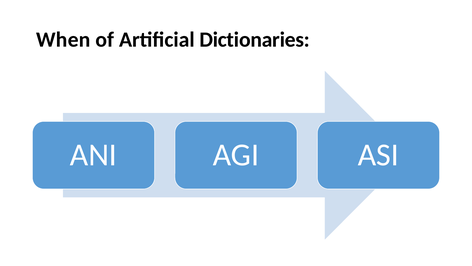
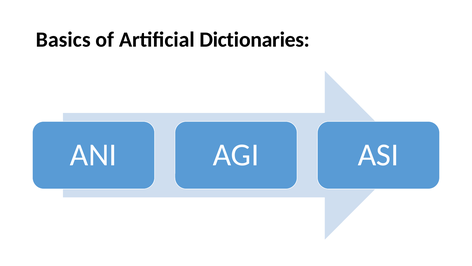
When: When -> Basics
